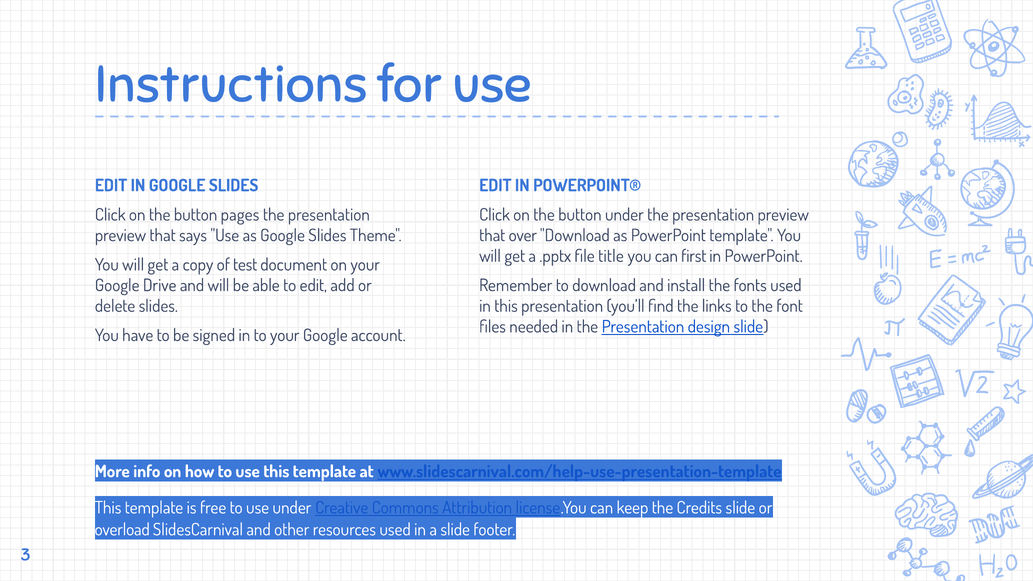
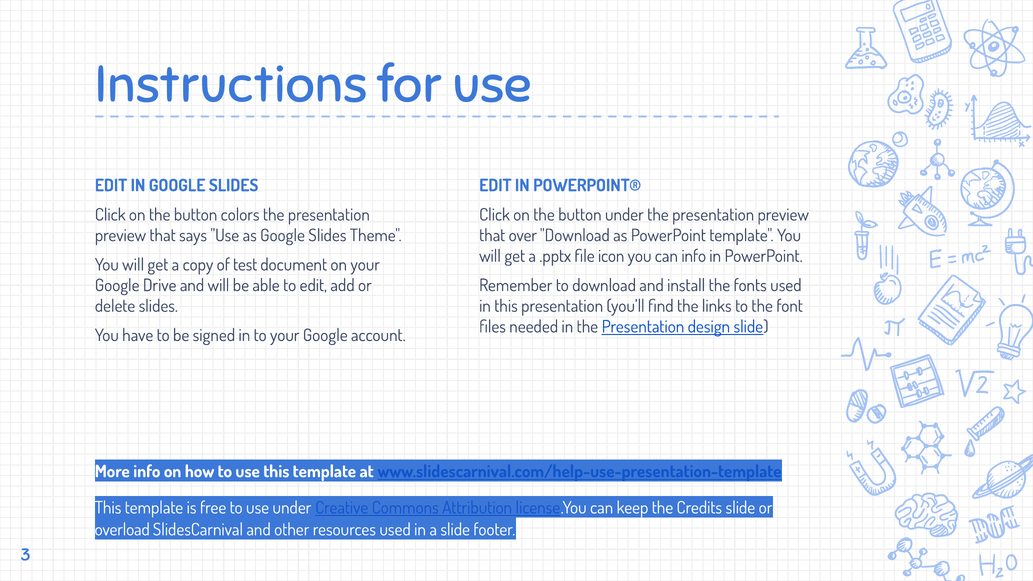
pages: pages -> colors
title: title -> icon
can first: first -> info
